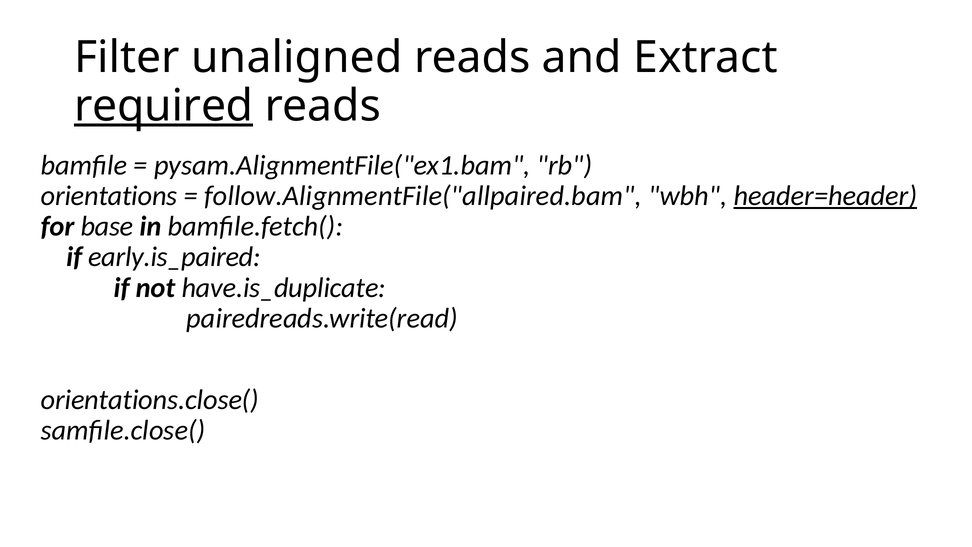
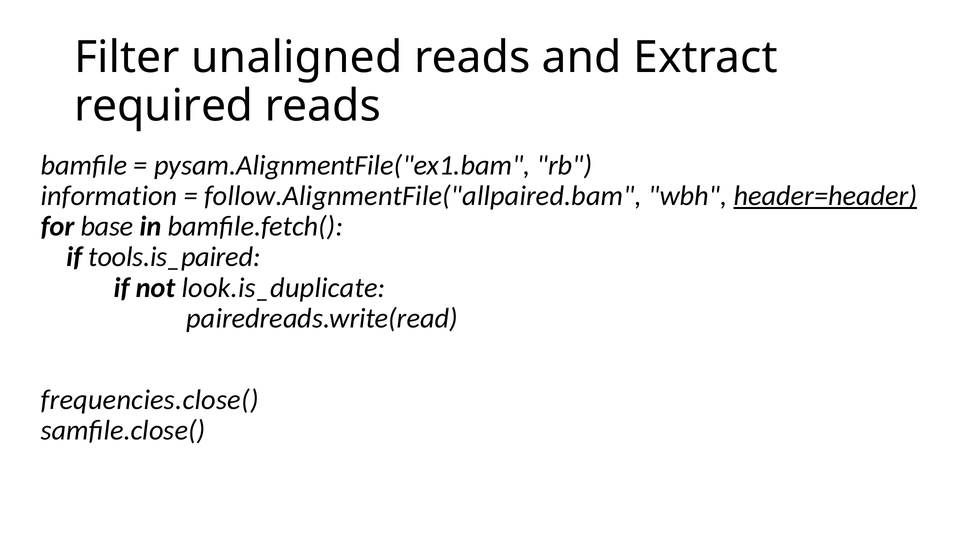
required underline: present -> none
orientations: orientations -> information
early.is_paired: early.is_paired -> tools.is_paired
have.is_duplicate: have.is_duplicate -> look.is_duplicate
orientations.close(: orientations.close( -> frequencies.close(
